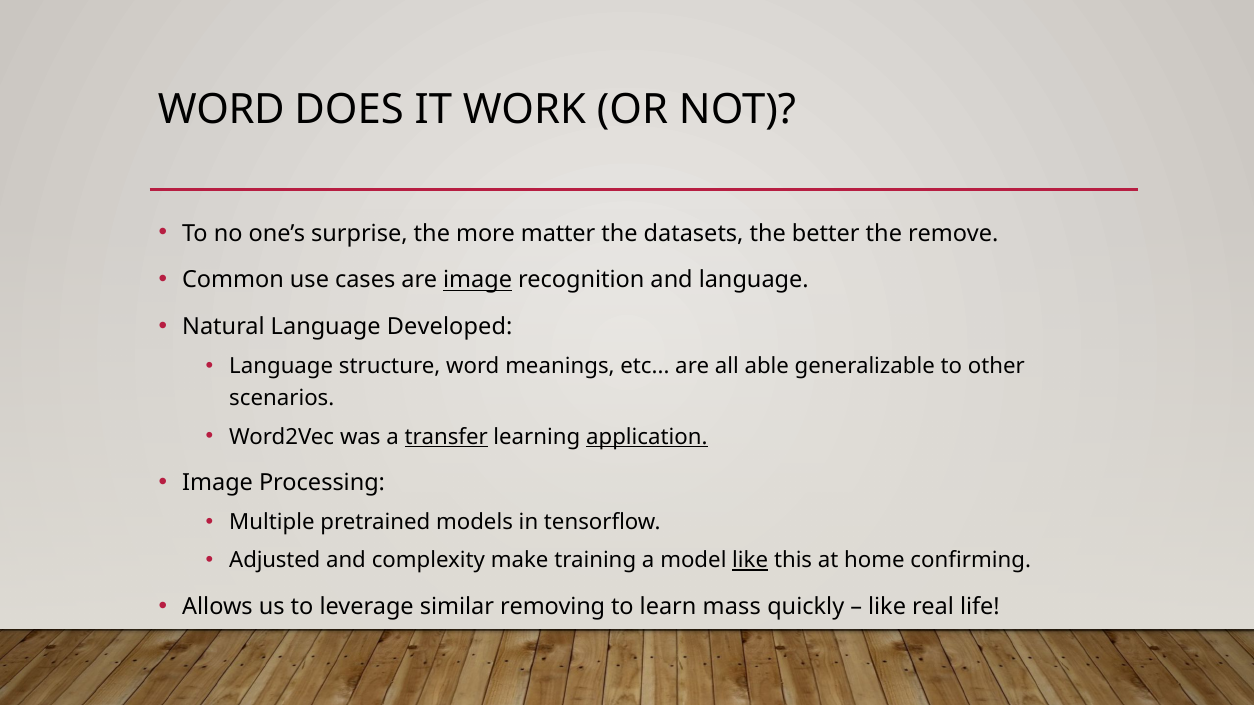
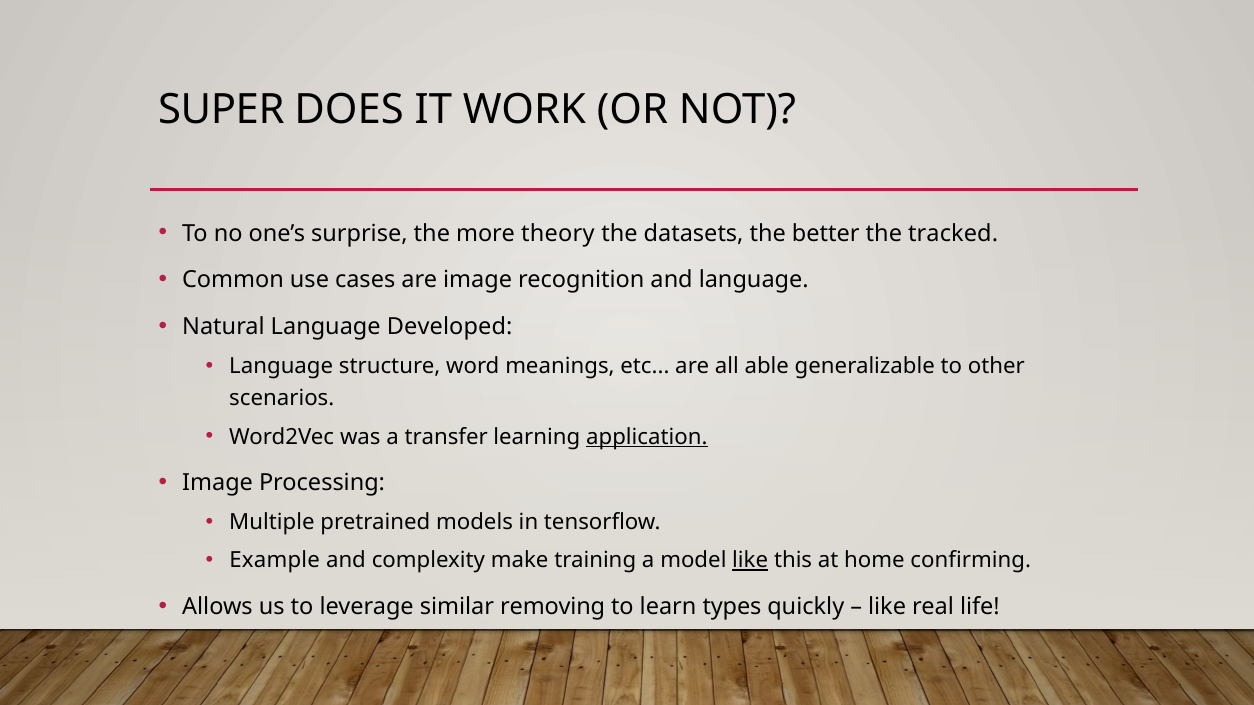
WORD at (221, 110): WORD -> SUPER
matter: matter -> theory
remove: remove -> tracked
image at (478, 280) underline: present -> none
transfer underline: present -> none
Adjusted: Adjusted -> Example
mass: mass -> types
